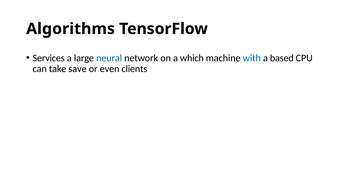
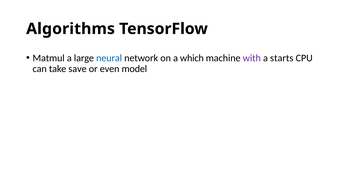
Services: Services -> Matmul
with colour: blue -> purple
based: based -> starts
clients: clients -> model
